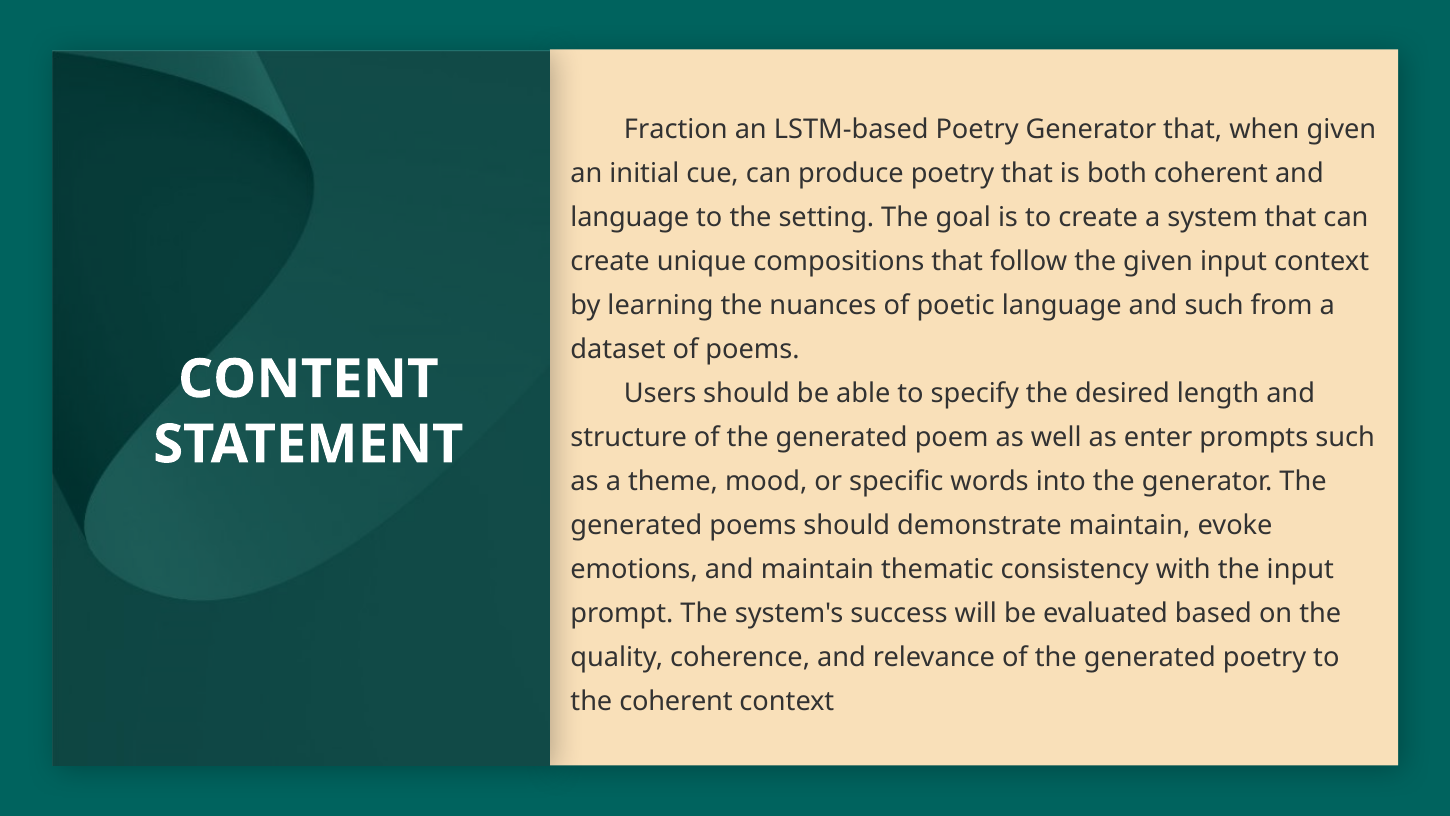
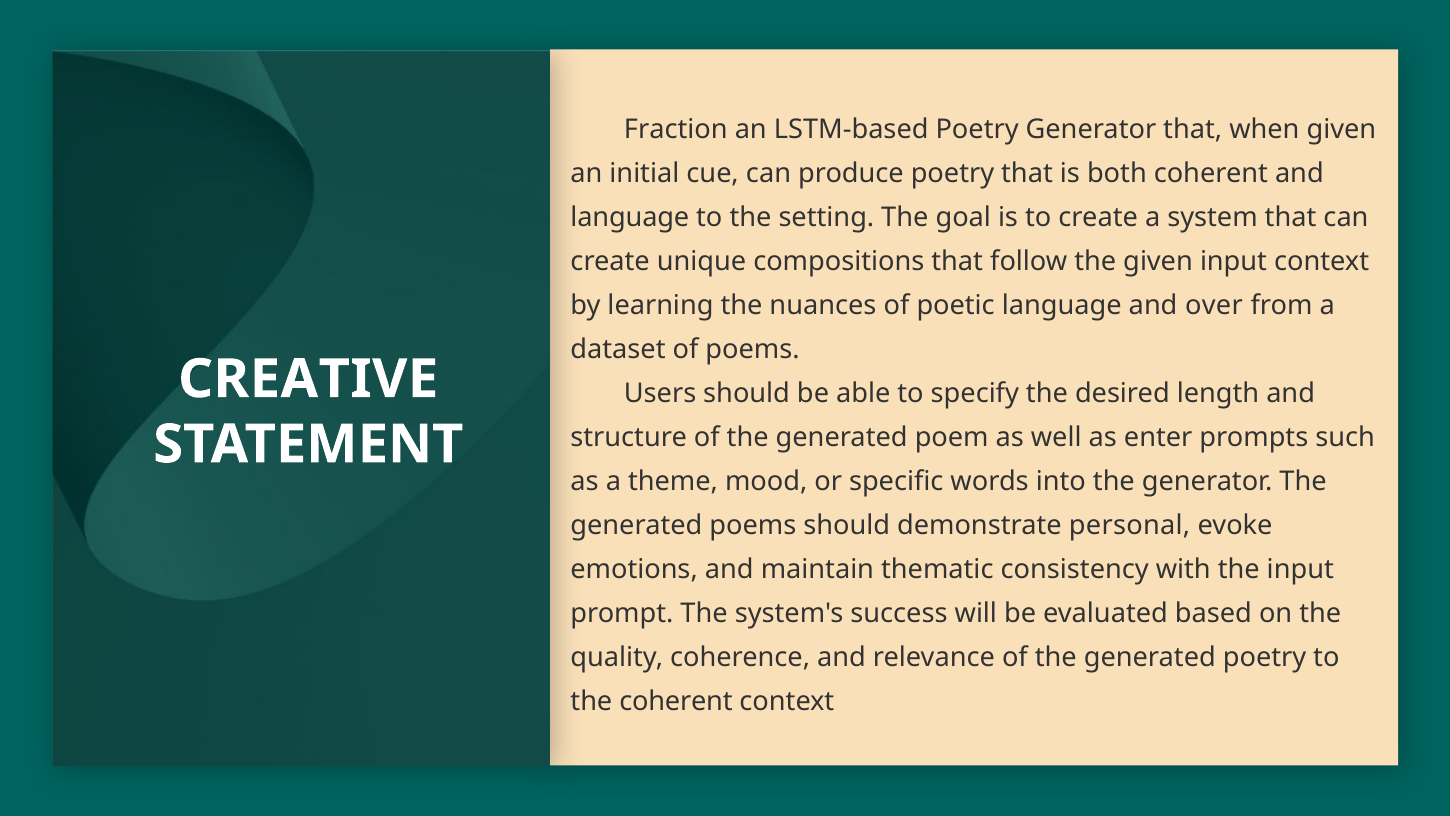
and such: such -> over
CONTENT: CONTENT -> CREATIVE
demonstrate maintain: maintain -> personal
